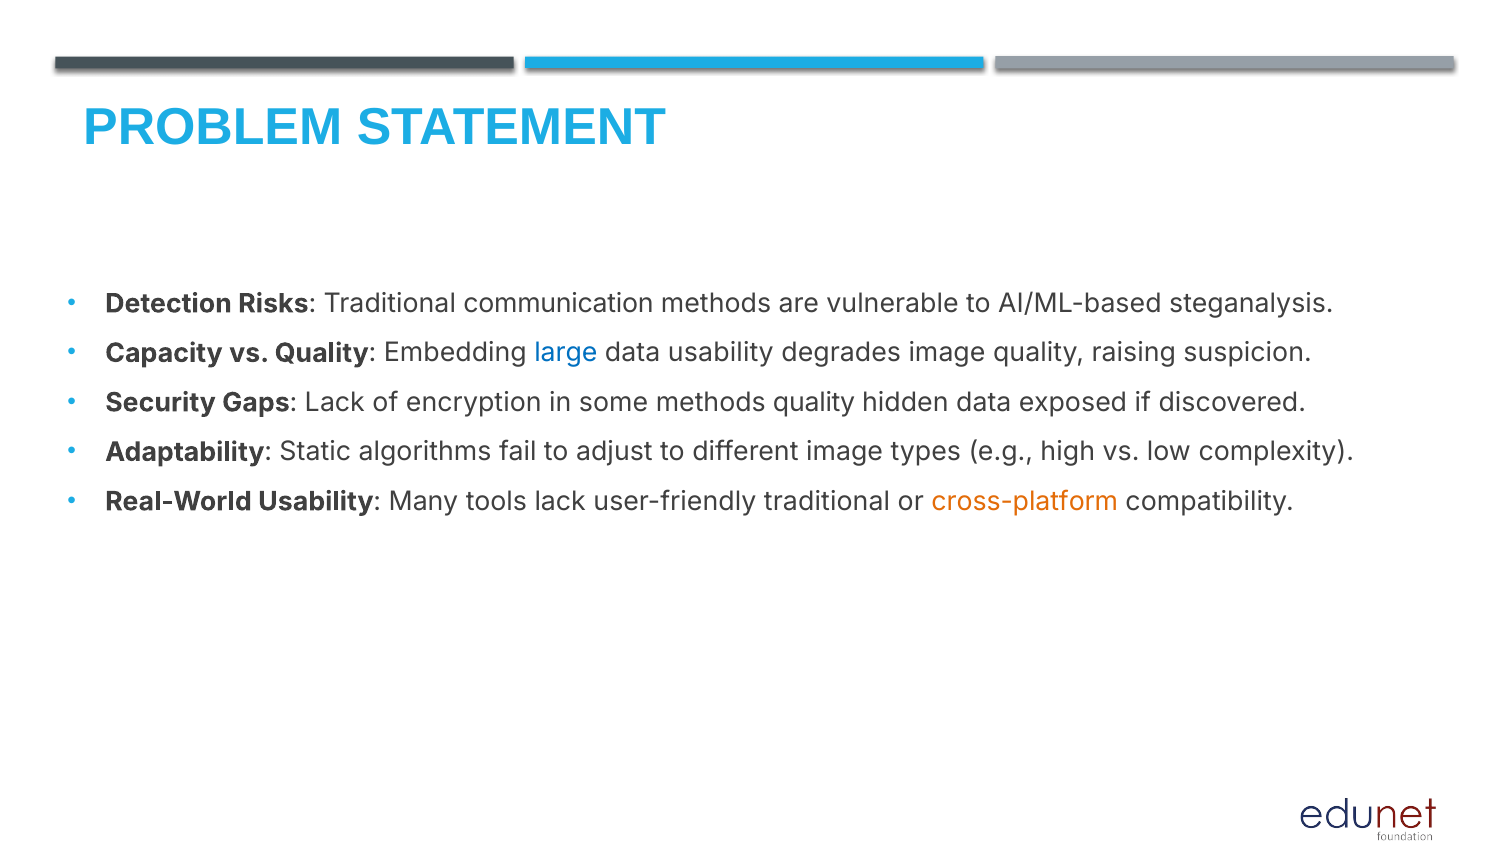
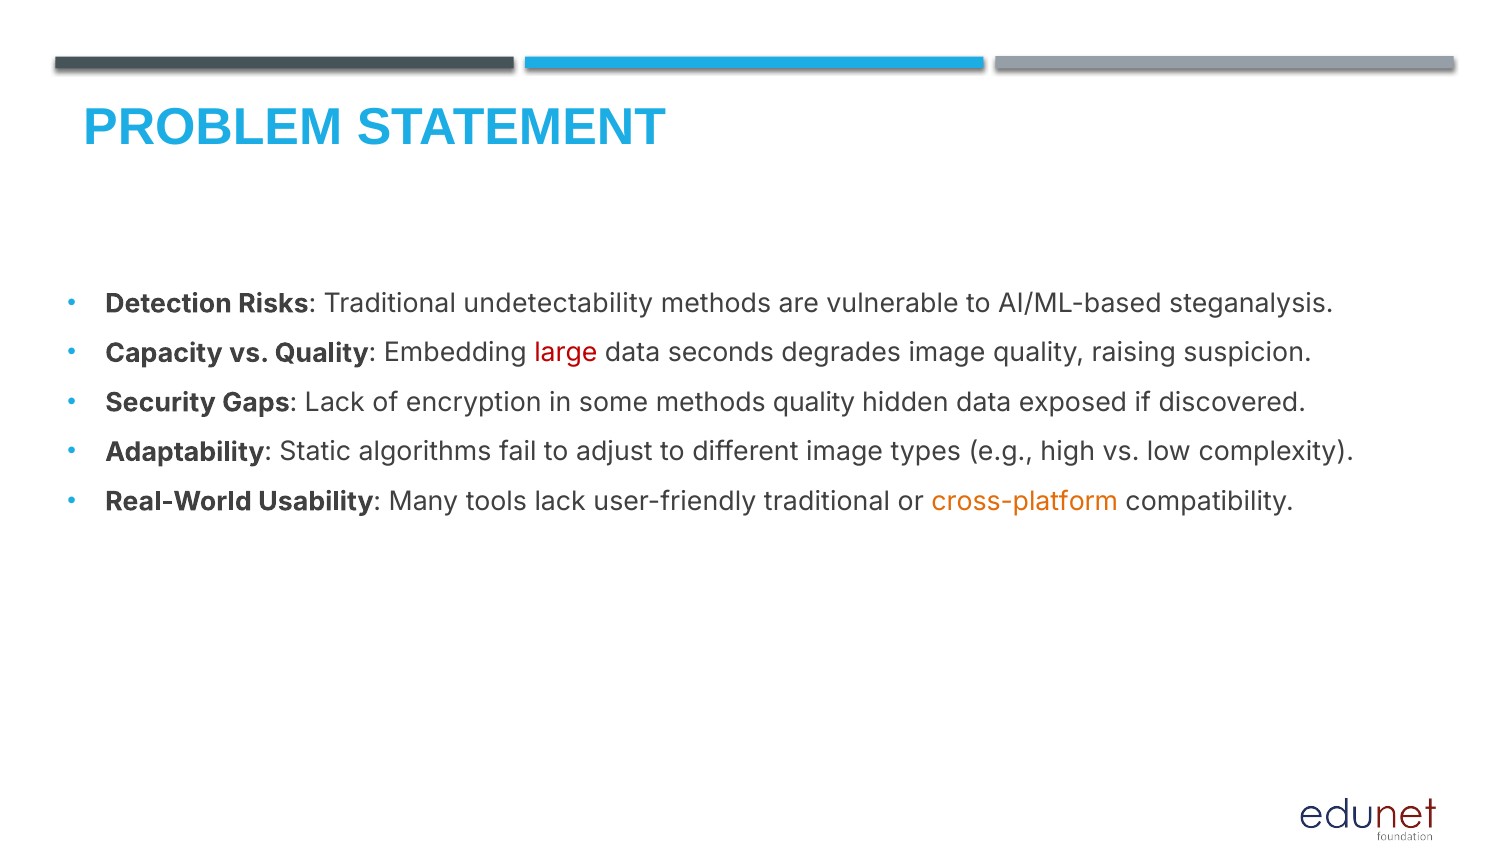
communication: communication -> undetectability
large colour: blue -> red
data usability: usability -> seconds
